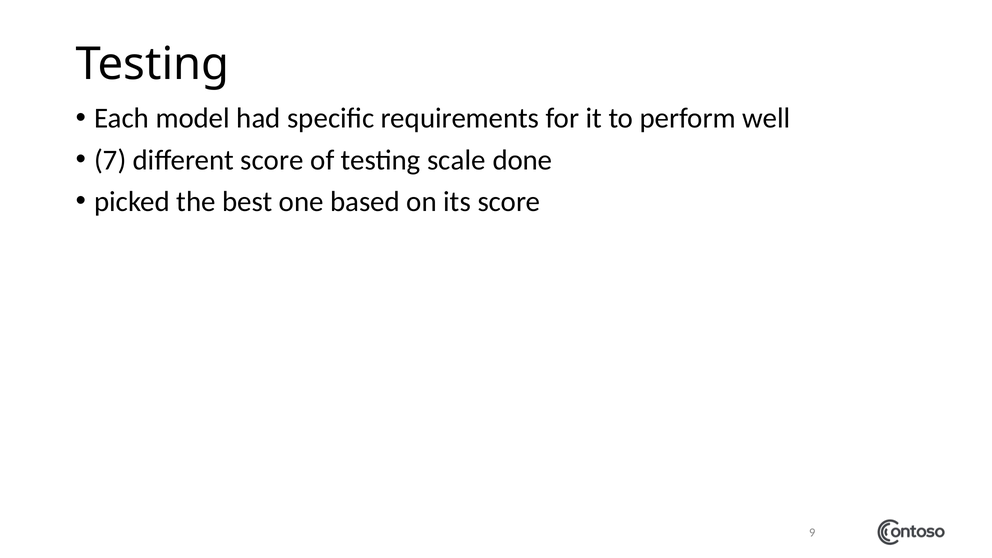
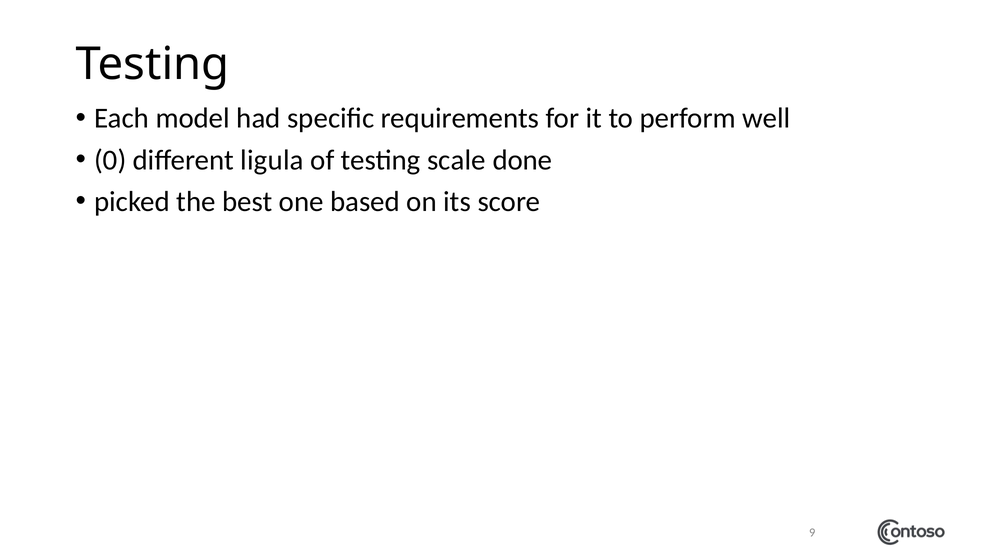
7: 7 -> 0
different score: score -> ligula
